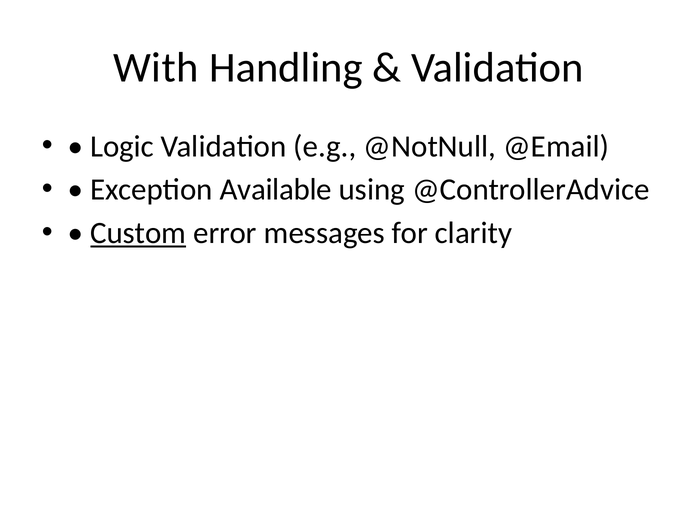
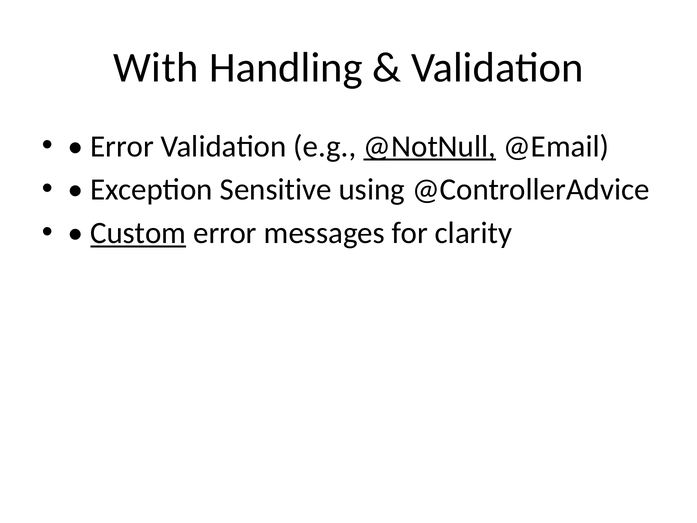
Logic at (122, 146): Logic -> Error
@NotNull underline: none -> present
Available: Available -> Sensitive
